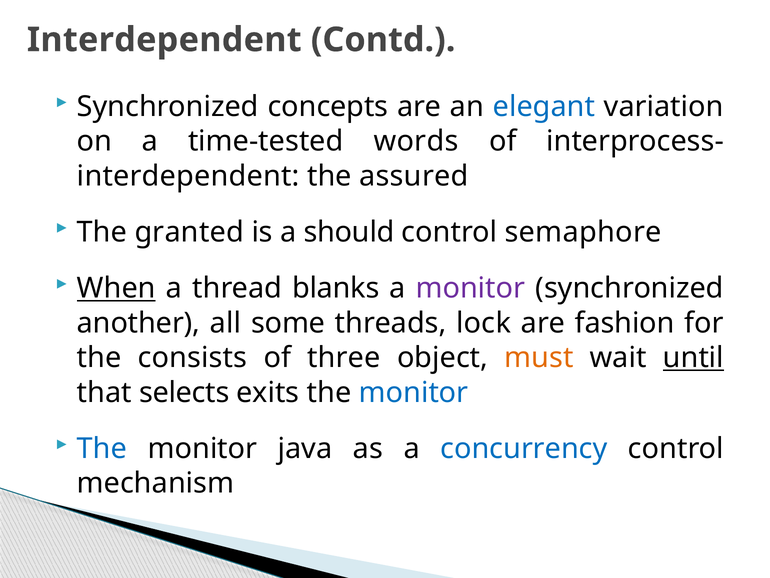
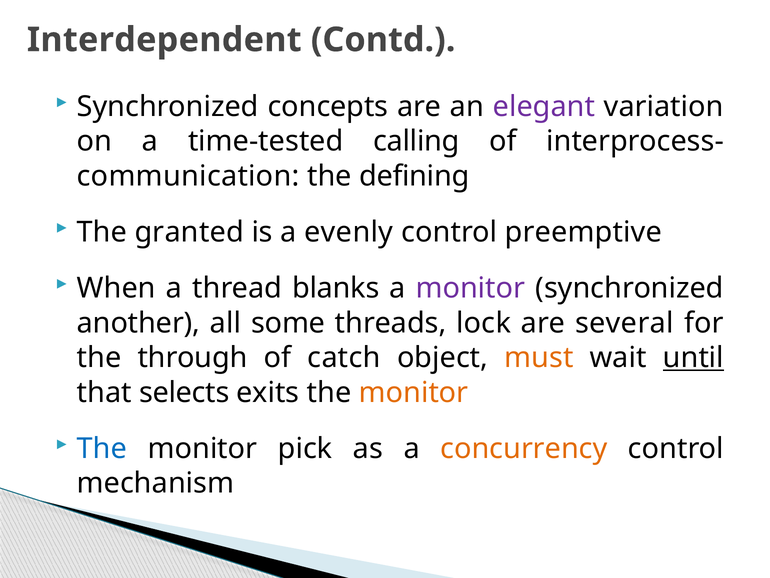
elegant colour: blue -> purple
words: words -> calling
interdependent at (188, 176): interdependent -> communication
assured: assured -> defining
should: should -> evenly
semaphore: semaphore -> preemptive
When underline: present -> none
fashion: fashion -> several
consists: consists -> through
three: three -> catch
monitor at (414, 392) colour: blue -> orange
java: java -> pick
concurrency colour: blue -> orange
